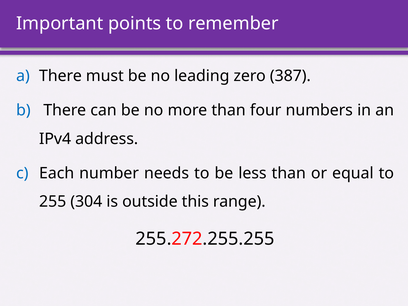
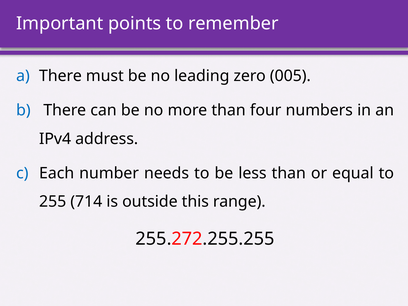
387: 387 -> 005
304: 304 -> 714
